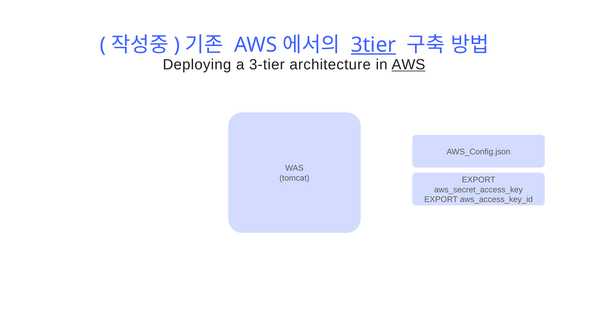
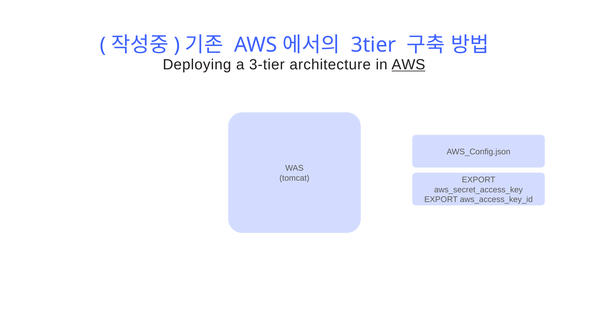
3tier underline: present -> none
